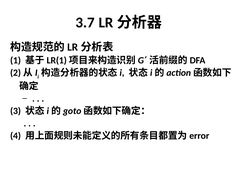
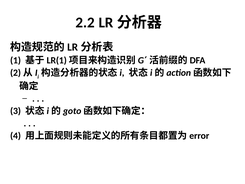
3.7: 3.7 -> 2.2
